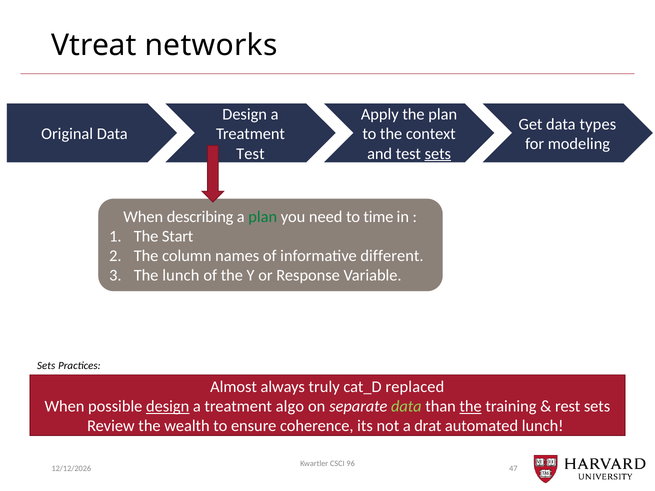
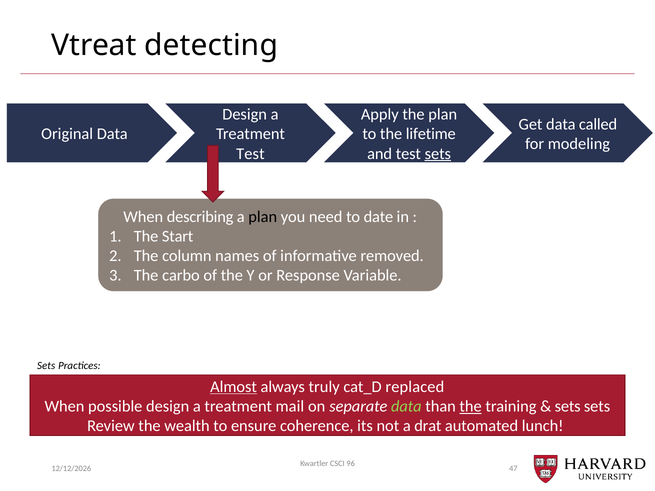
networks: networks -> detecting
types: types -> called
context: context -> lifetime
plan at (263, 217) colour: green -> black
time: time -> date
different: different -> removed
The lunch: lunch -> carbo
Almost underline: none -> present
design at (168, 407) underline: present -> none
algo: algo -> mail
rest at (568, 407): rest -> sets
